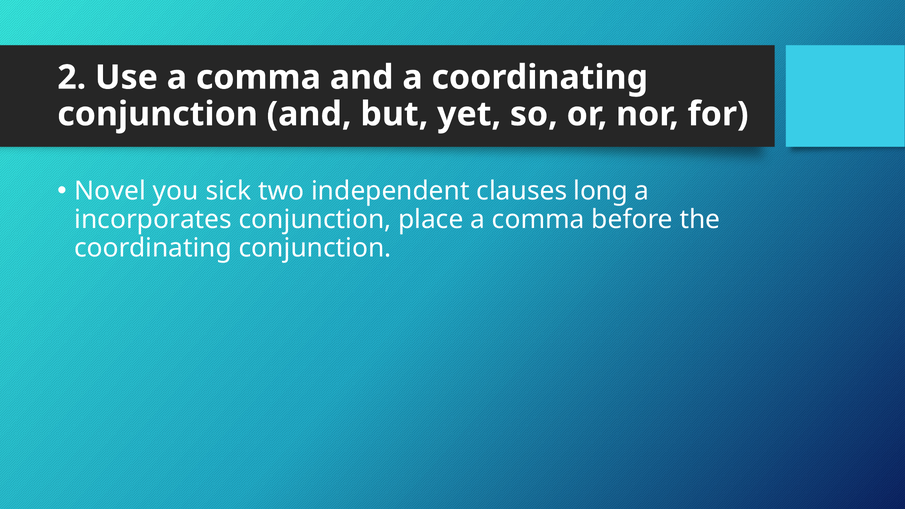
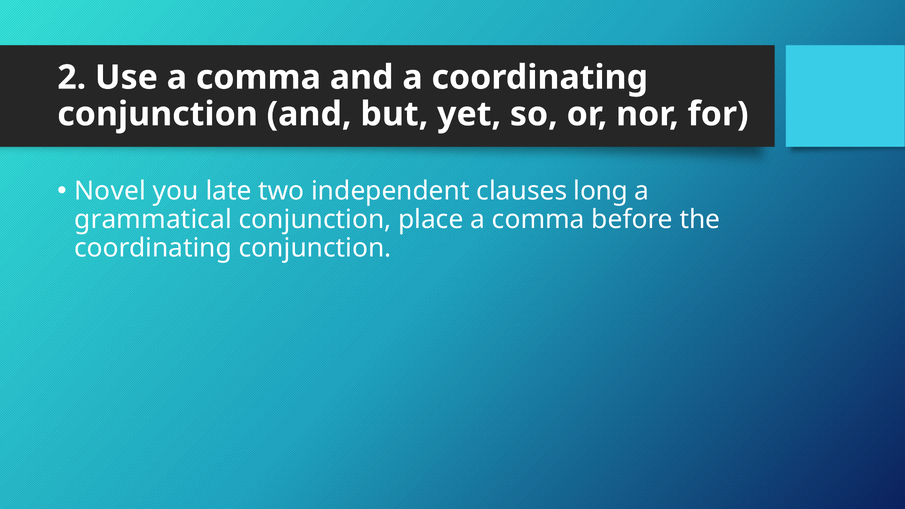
sick: sick -> late
incorporates: incorporates -> grammatical
